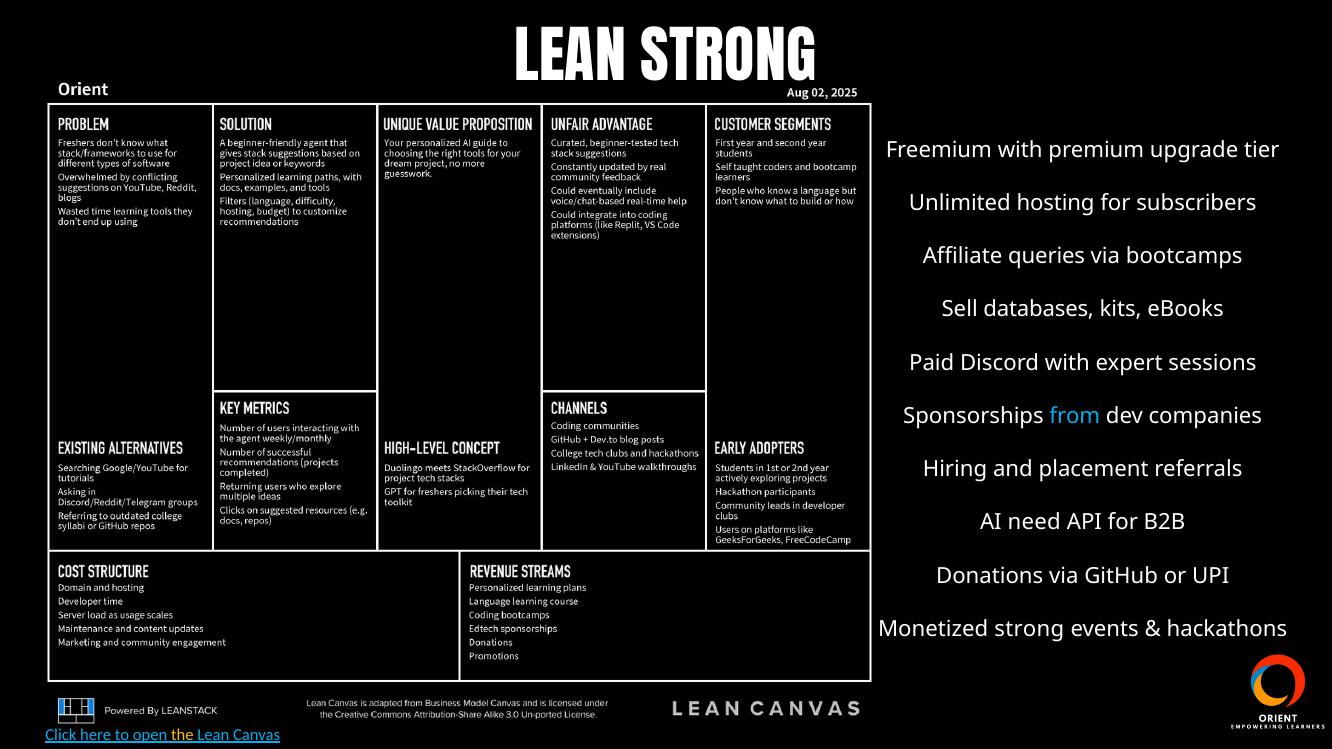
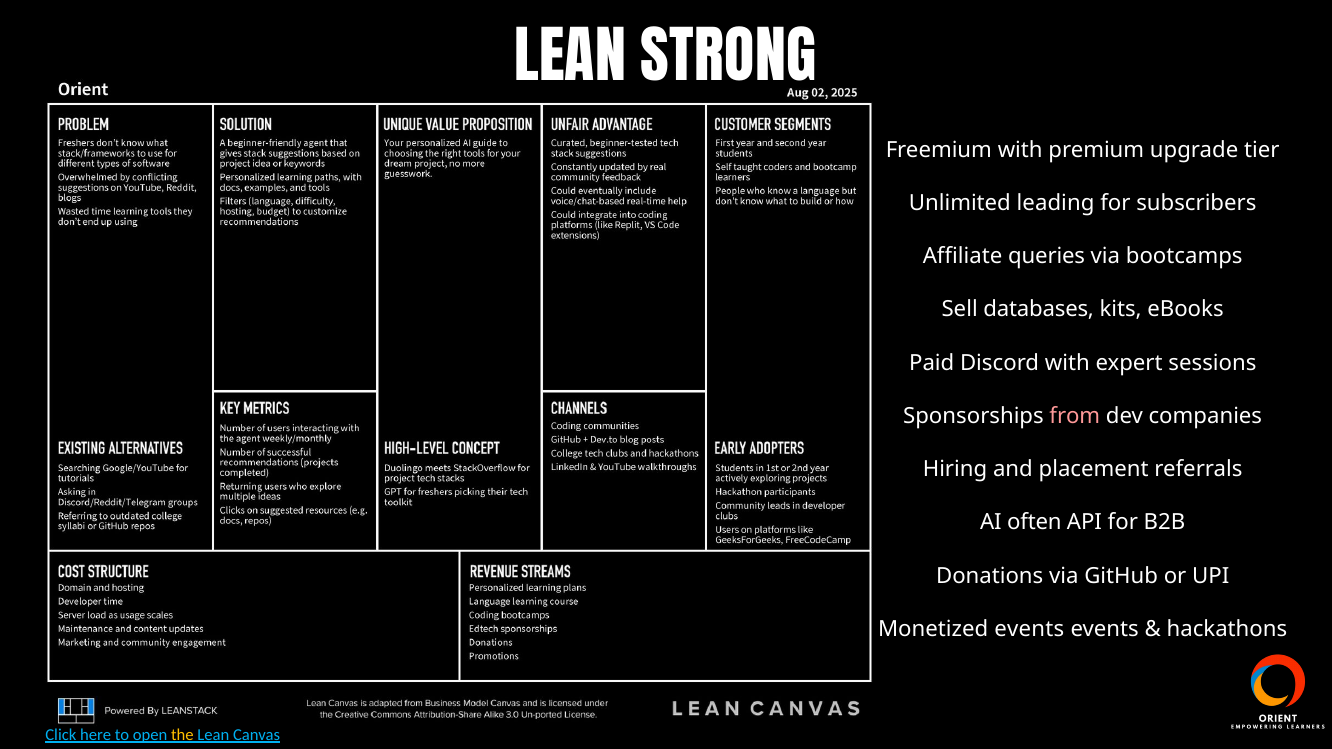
hosting: hosting -> leading
from colour: light blue -> pink
need: need -> often
Monetized strong: strong -> events
